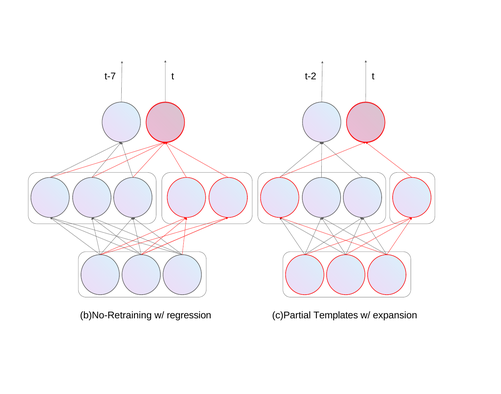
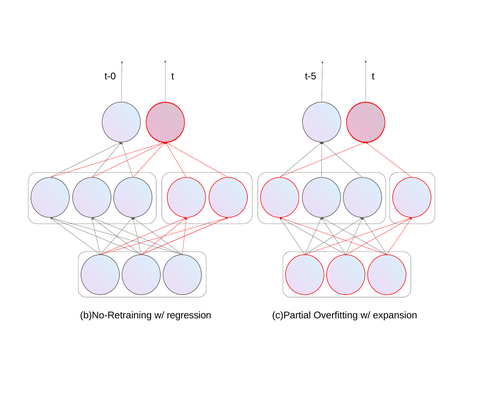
t-7: t-7 -> t-0
t-2: t-2 -> t-5
Templates: Templates -> Overfitting
